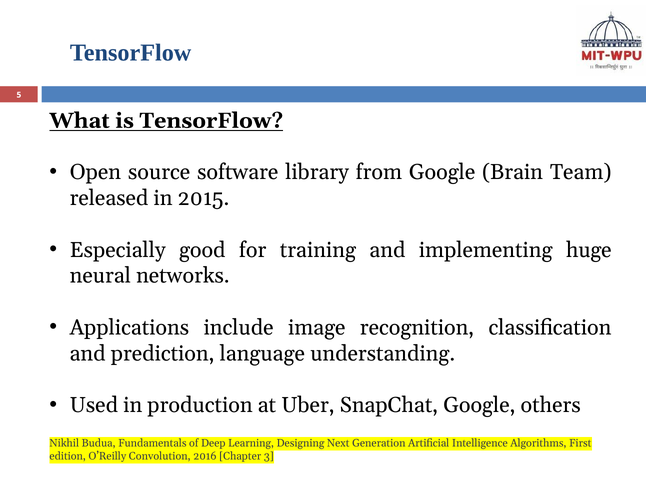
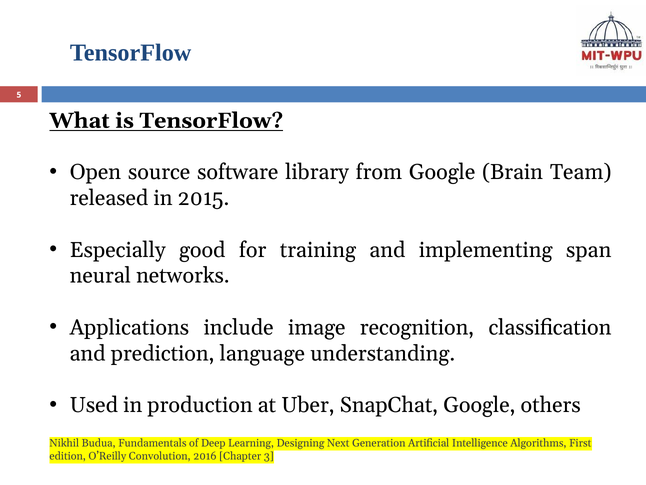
huge: huge -> span
